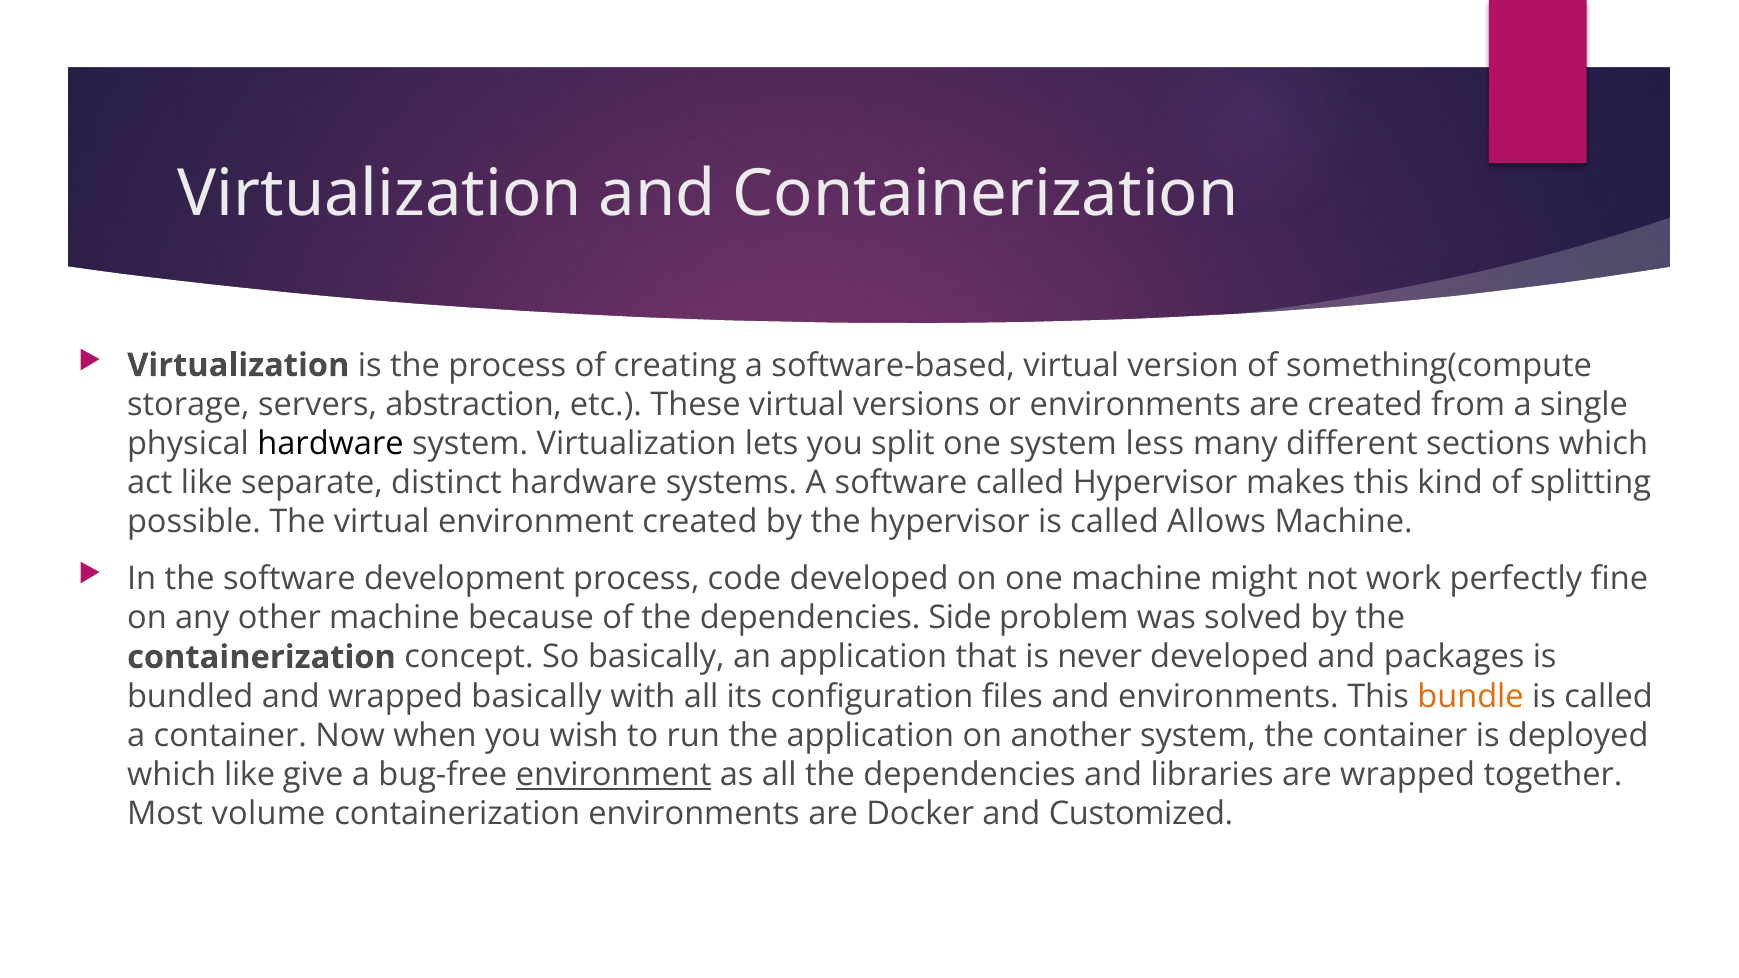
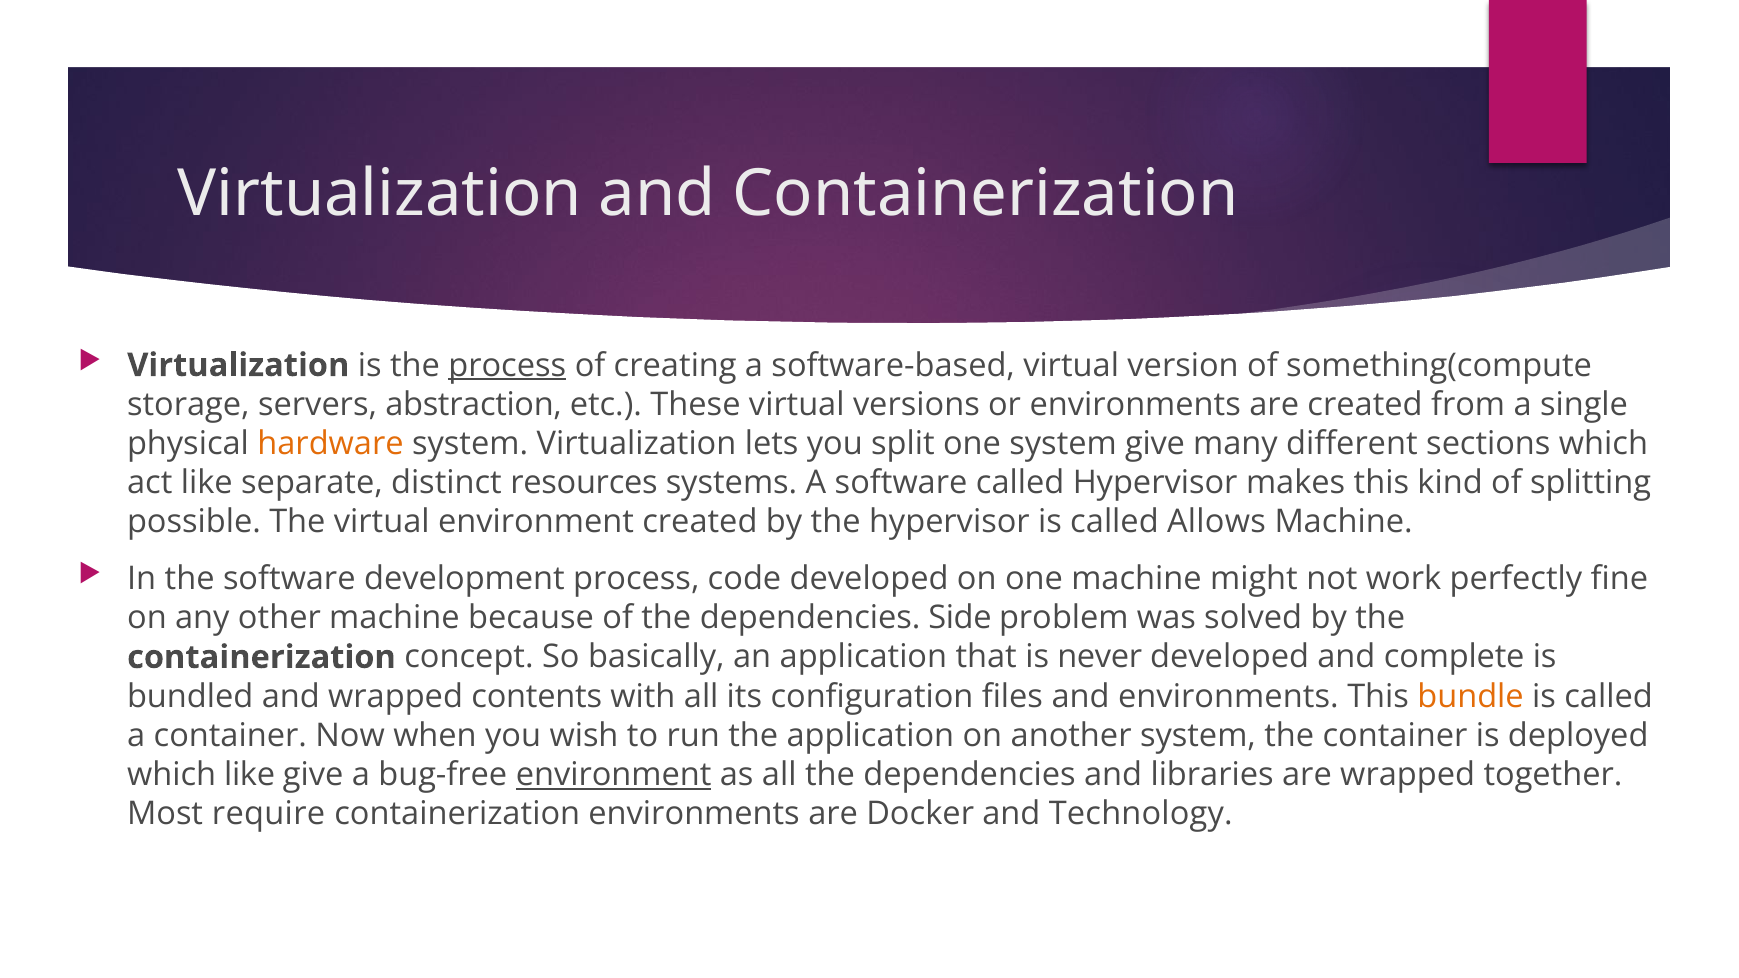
process at (507, 365) underline: none -> present
hardware at (331, 444) colour: black -> orange
system less: less -> give
distinct hardware: hardware -> resources
packages: packages -> complete
wrapped basically: basically -> contents
volume: volume -> require
Customized: Customized -> Technology
